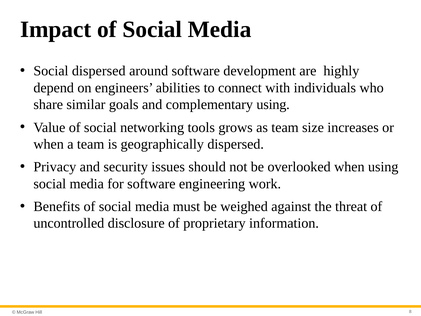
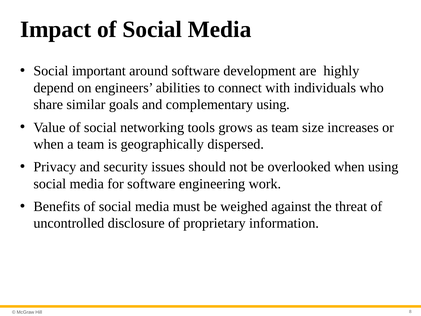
Social dispersed: dispersed -> important
